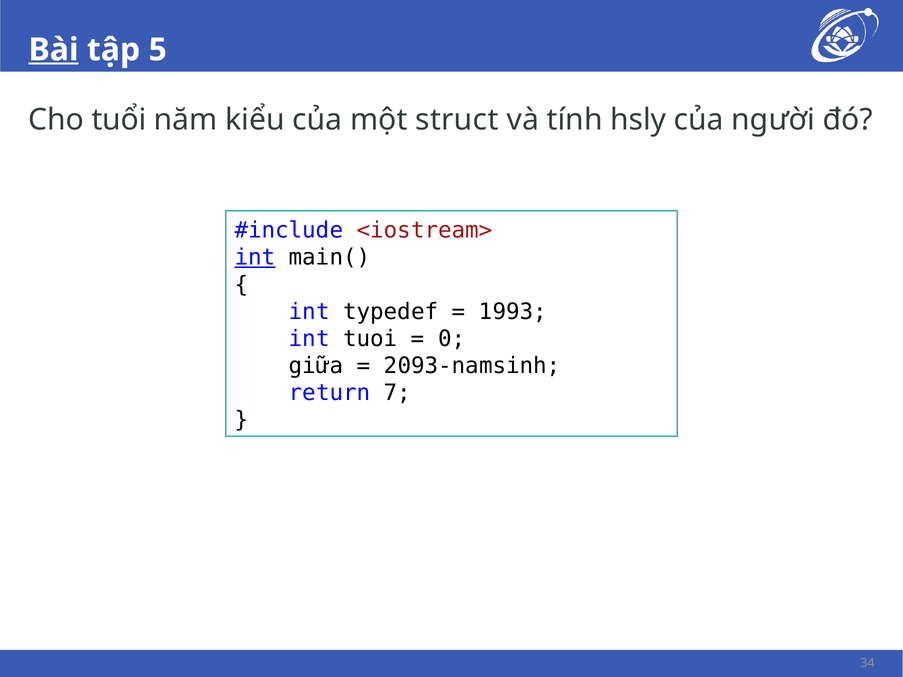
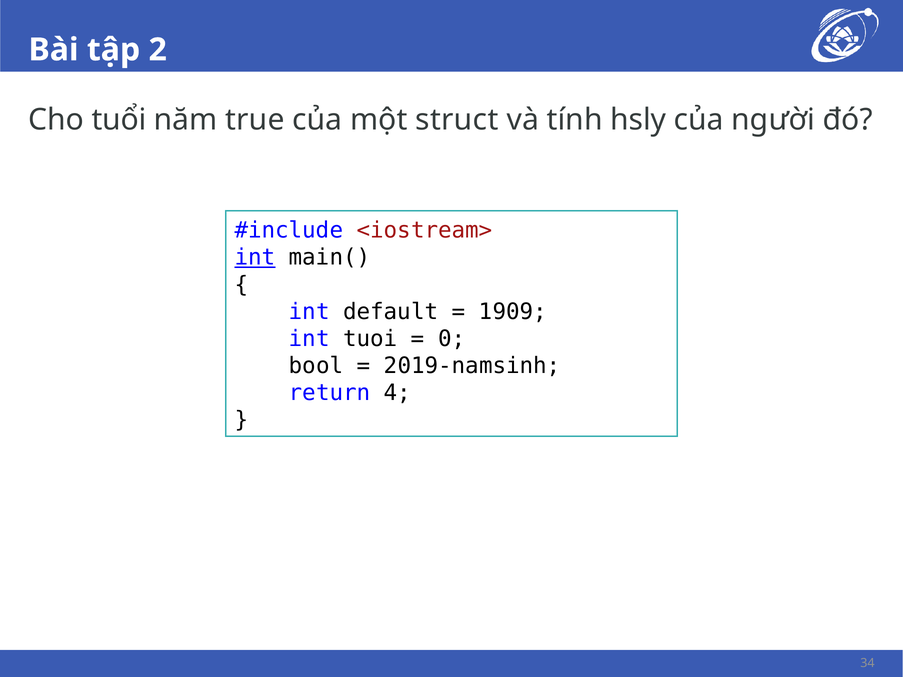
Bài underline: present -> none
5: 5 -> 2
kiểu: kiểu -> true
typedef: typedef -> default
1993: 1993 -> 1909
giữa: giữa -> bool
2093-namsinh: 2093-namsinh -> 2019-namsinh
7: 7 -> 4
